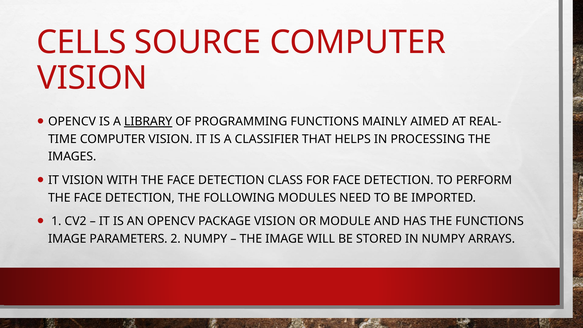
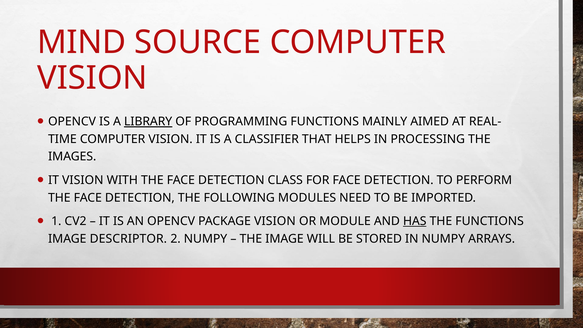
CELLS: CELLS -> MIND
HAS underline: none -> present
PARAMETERS: PARAMETERS -> DESCRIPTOR
